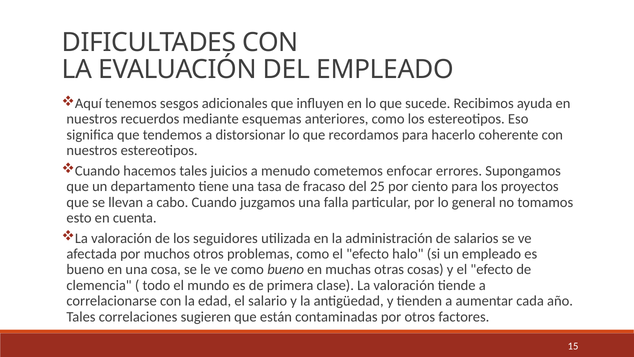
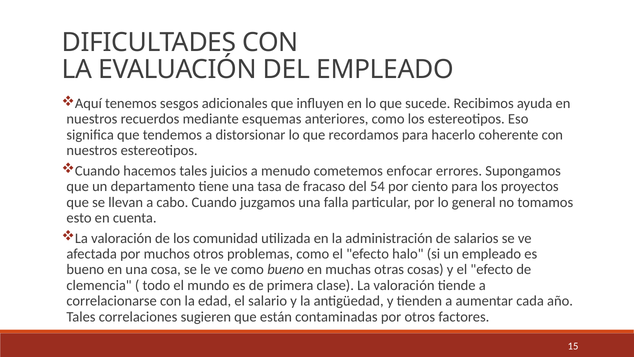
25: 25 -> 54
seguidores: seguidores -> comunidad
